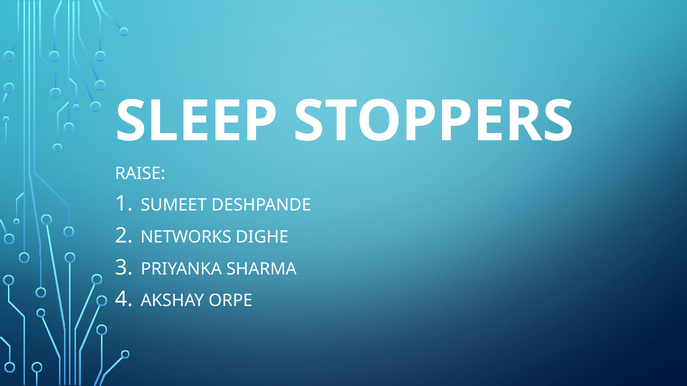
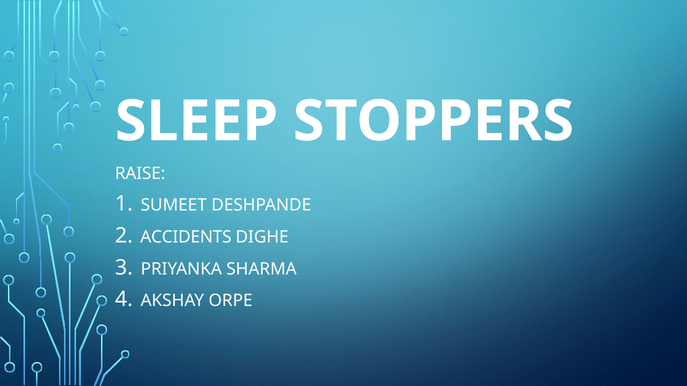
NETWORKS: NETWORKS -> ACCIDENTS
